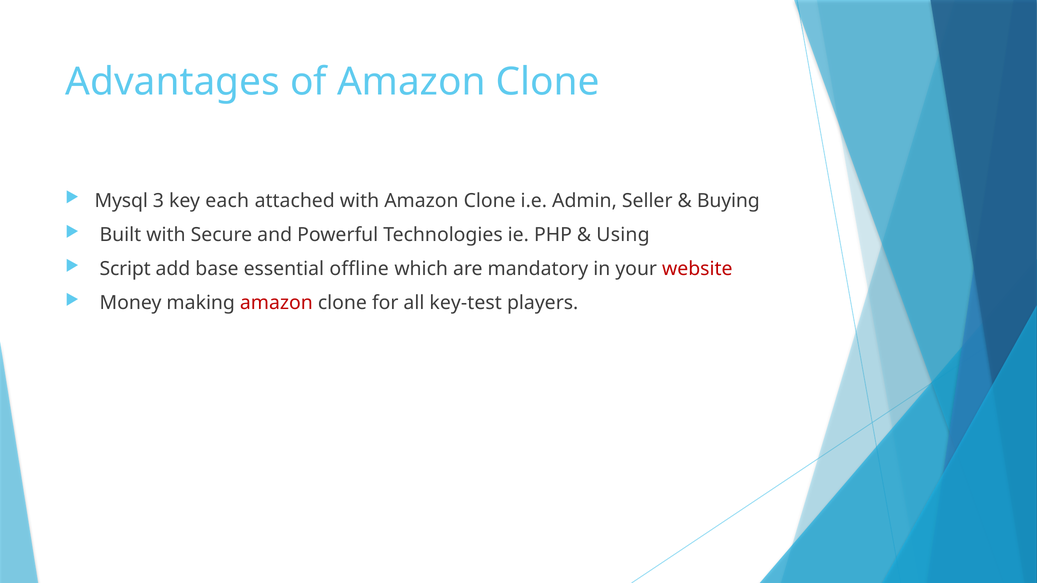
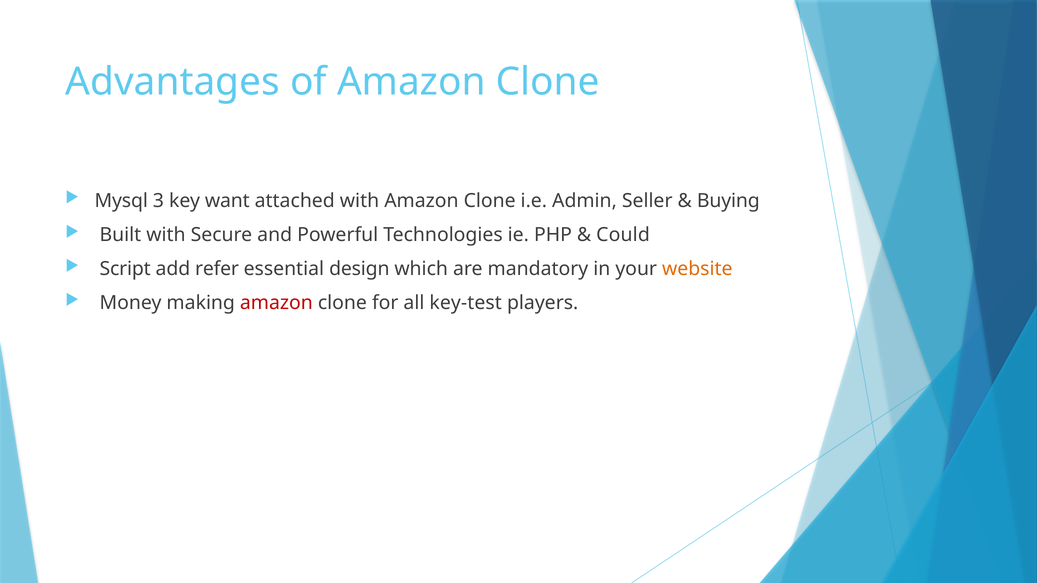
each: each -> want
Using: Using -> Could
base: base -> refer
offline: offline -> design
website colour: red -> orange
